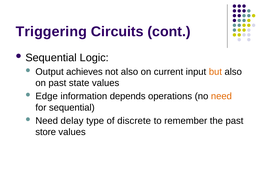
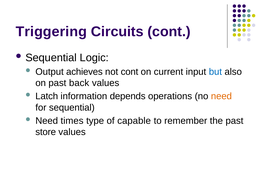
not also: also -> cont
but colour: orange -> blue
state: state -> back
Edge: Edge -> Latch
delay: delay -> times
discrete: discrete -> capable
